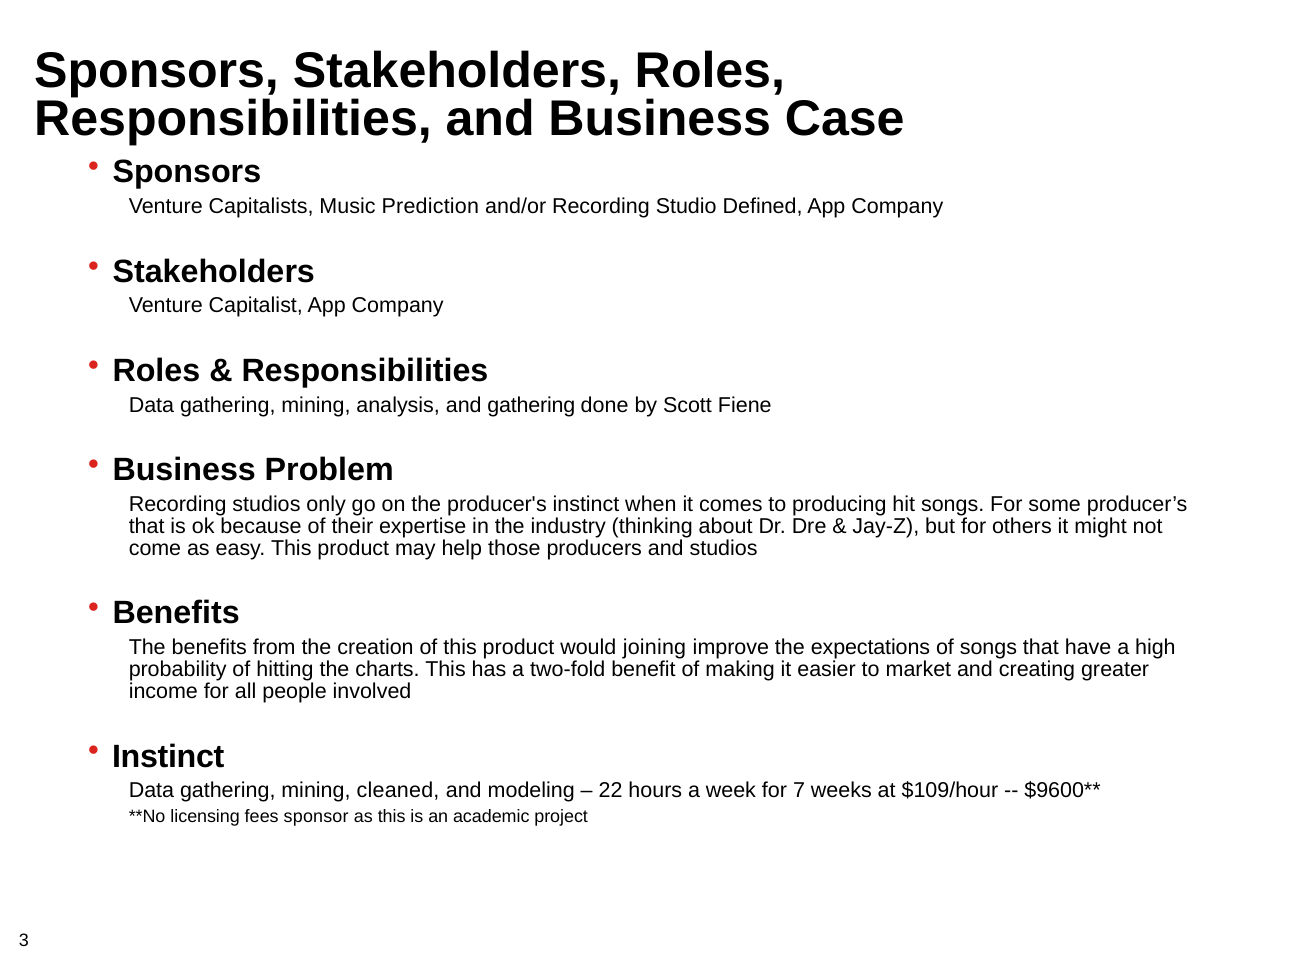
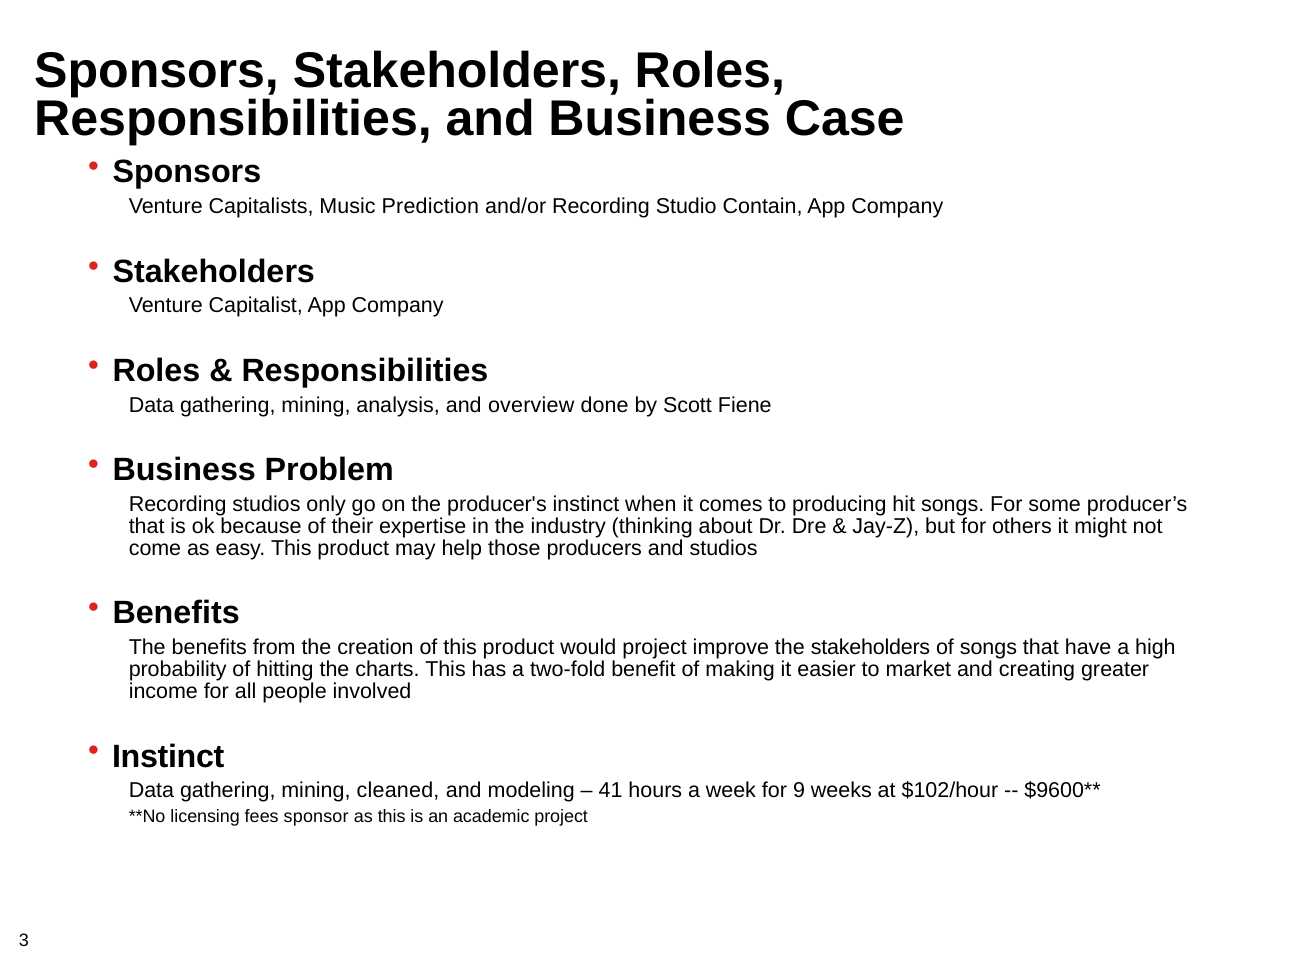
Defined: Defined -> Contain
and gathering: gathering -> overview
would joining: joining -> project
the expectations: expectations -> stakeholders
22: 22 -> 41
7: 7 -> 9
$109/hour: $109/hour -> $102/hour
